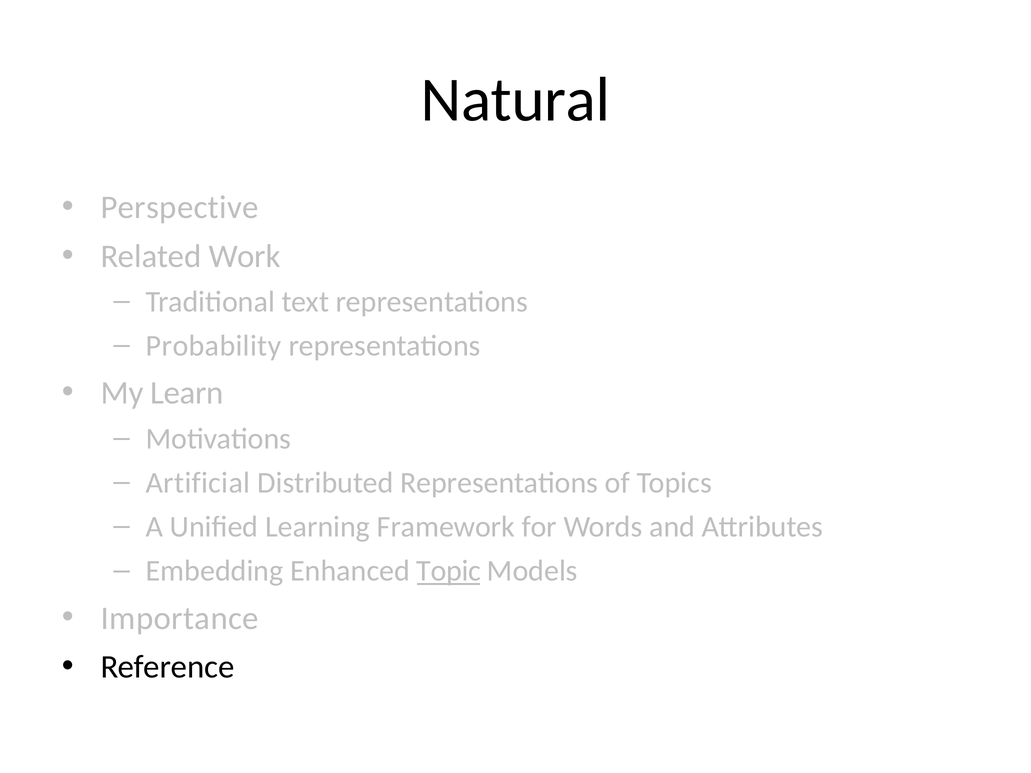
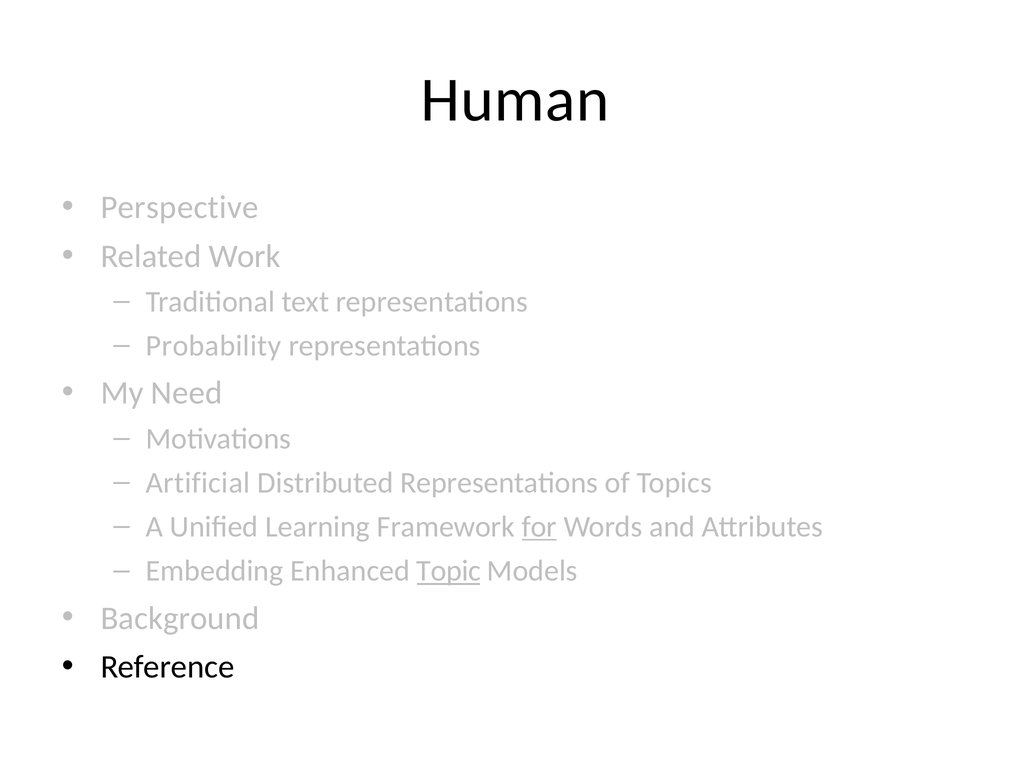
Natural: Natural -> Human
Learn: Learn -> Need
for underline: none -> present
Importance: Importance -> Background
